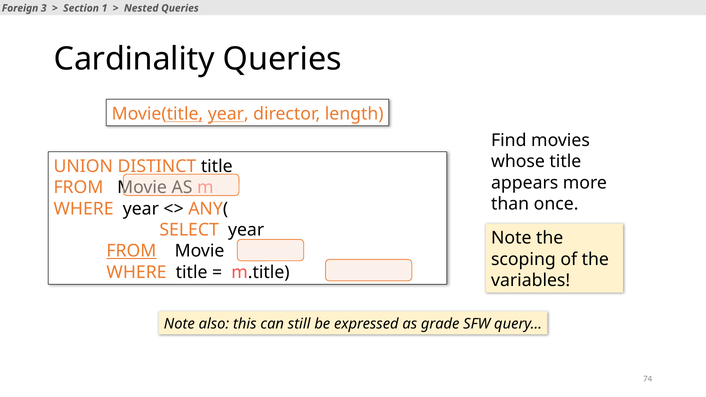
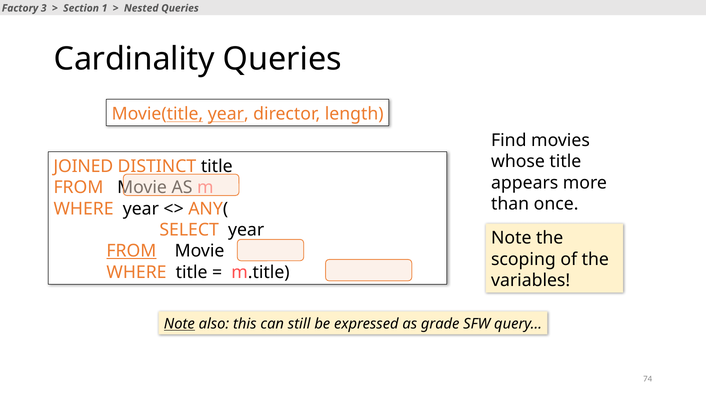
Foreign: Foreign -> Factory
UNION: UNION -> JOINED
Note at (179, 324) underline: none -> present
